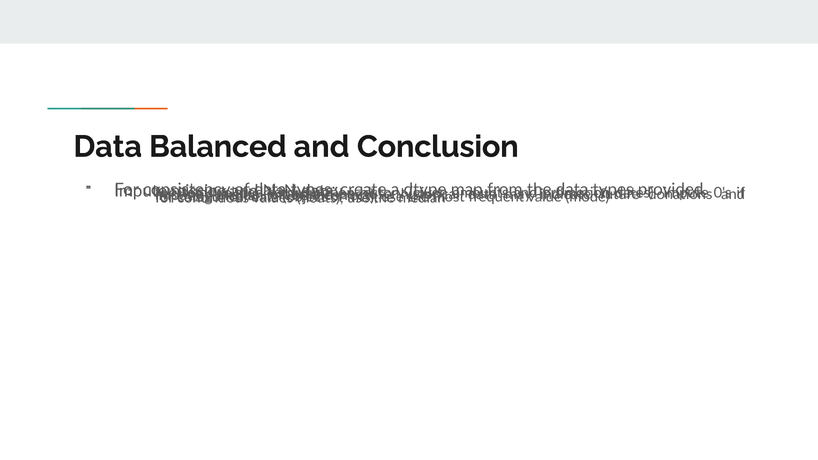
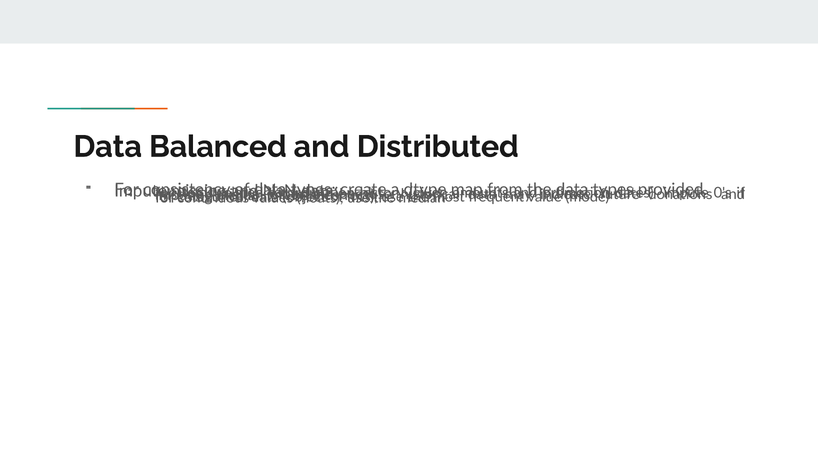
Conclusion: Conclusion -> Distributed
